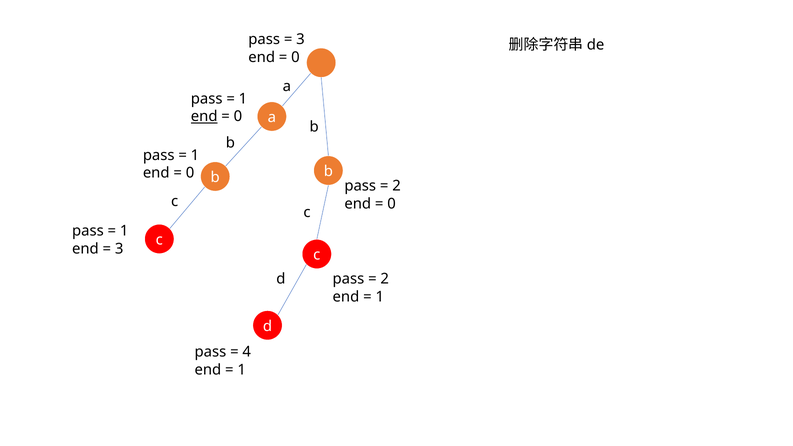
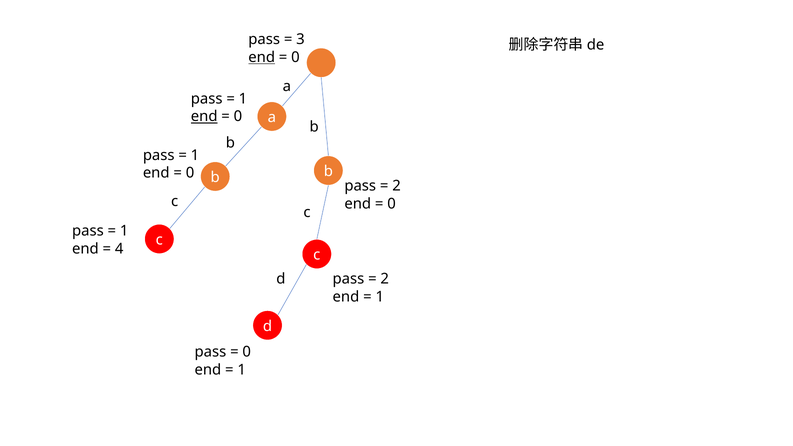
end at (262, 57) underline: none -> present
3 at (119, 249): 3 -> 4
4 at (247, 352): 4 -> 0
